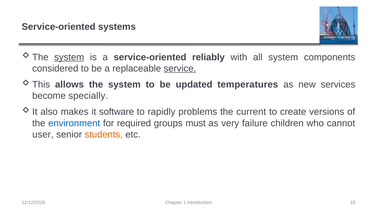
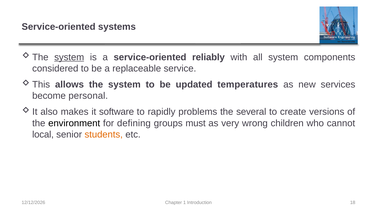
service underline: present -> none
specially: specially -> personal
current: current -> several
environment colour: blue -> black
required: required -> defining
failure: failure -> wrong
user: user -> local
